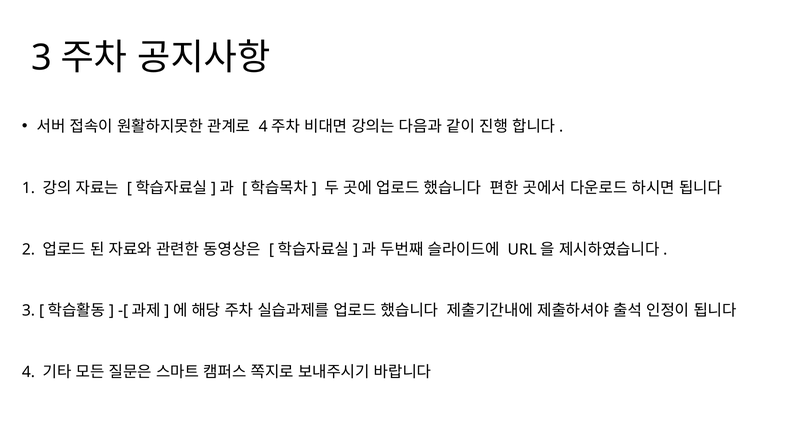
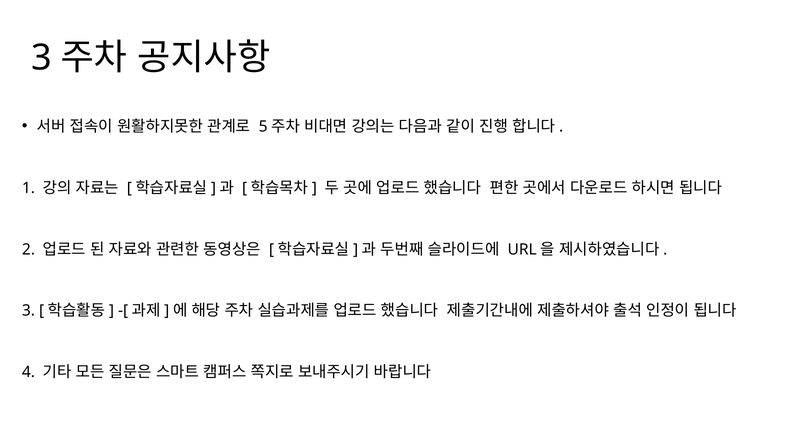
4 at (263, 127): 4 -> 5
